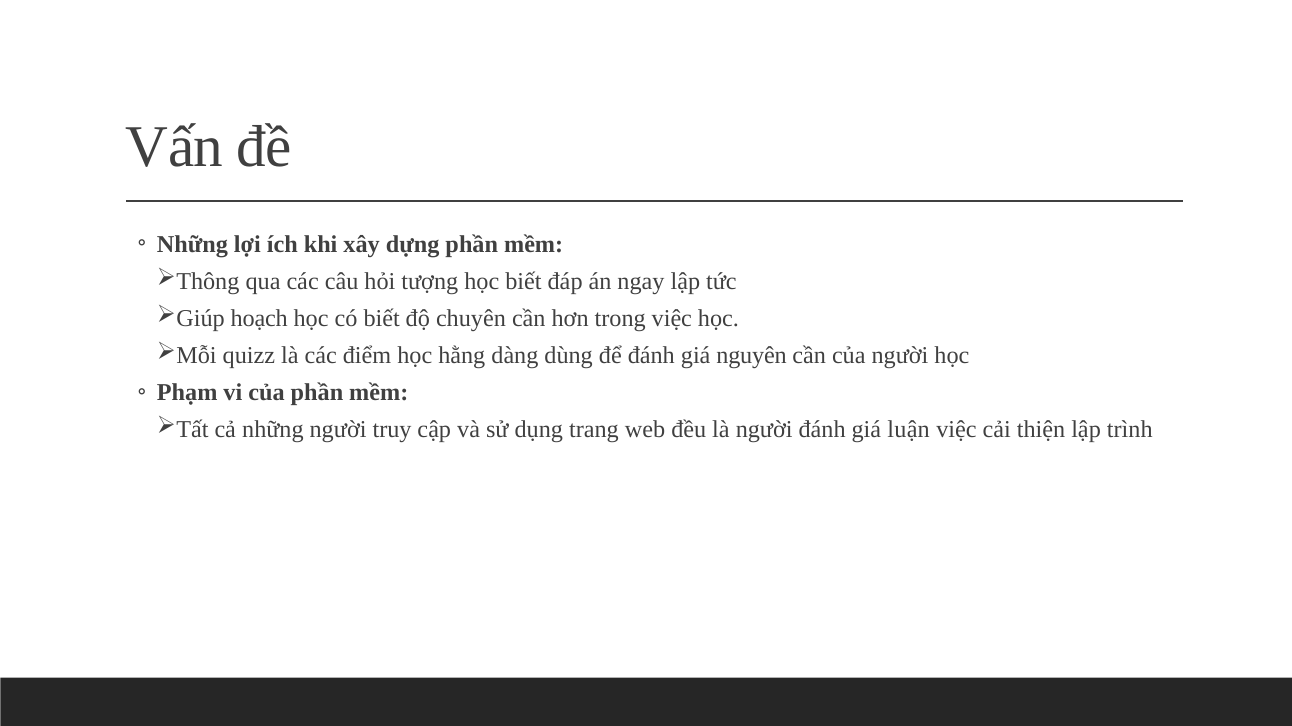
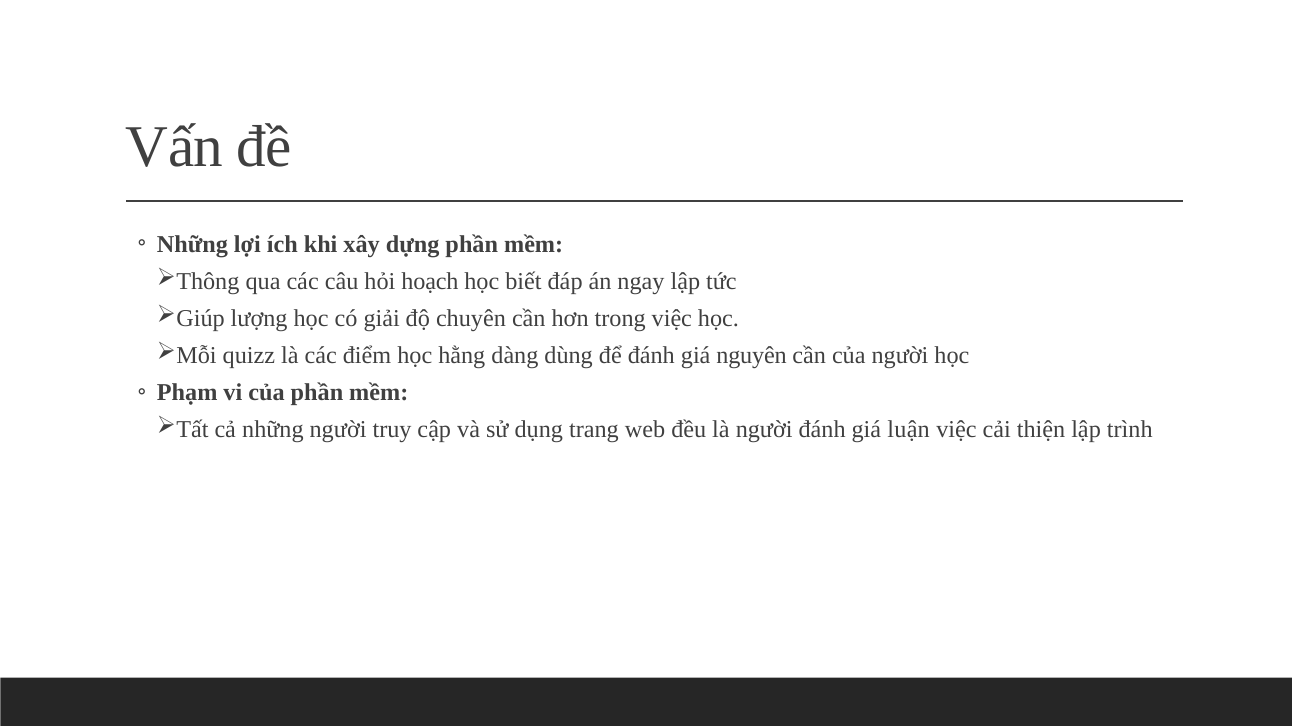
tượng: tượng -> hoạch
hoạch: hoạch -> lượng
có biết: biết -> giải
